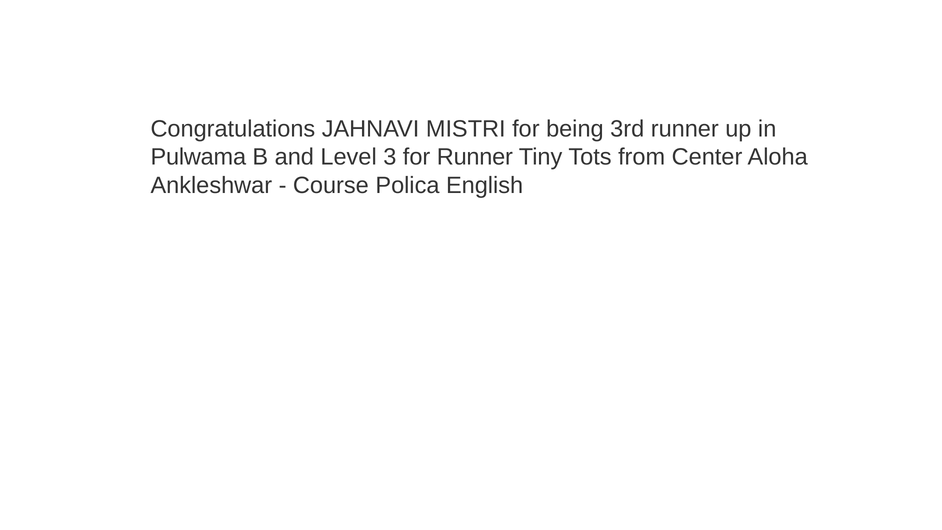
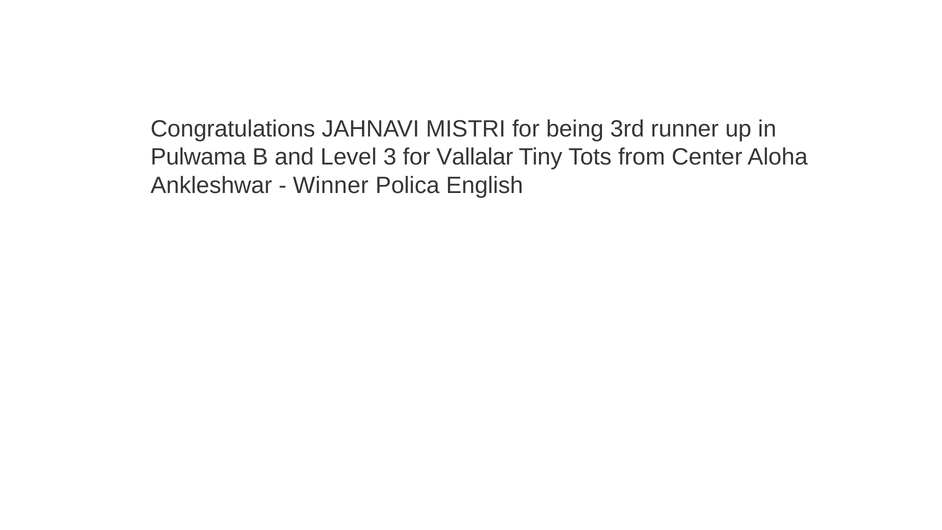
for Runner: Runner -> Vallalar
Course: Course -> Winner
